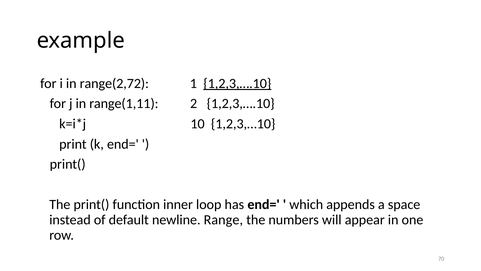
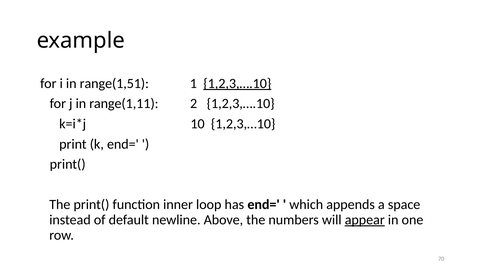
range(2,72: range(2,72 -> range(1,51
Range: Range -> Above
appear underline: none -> present
